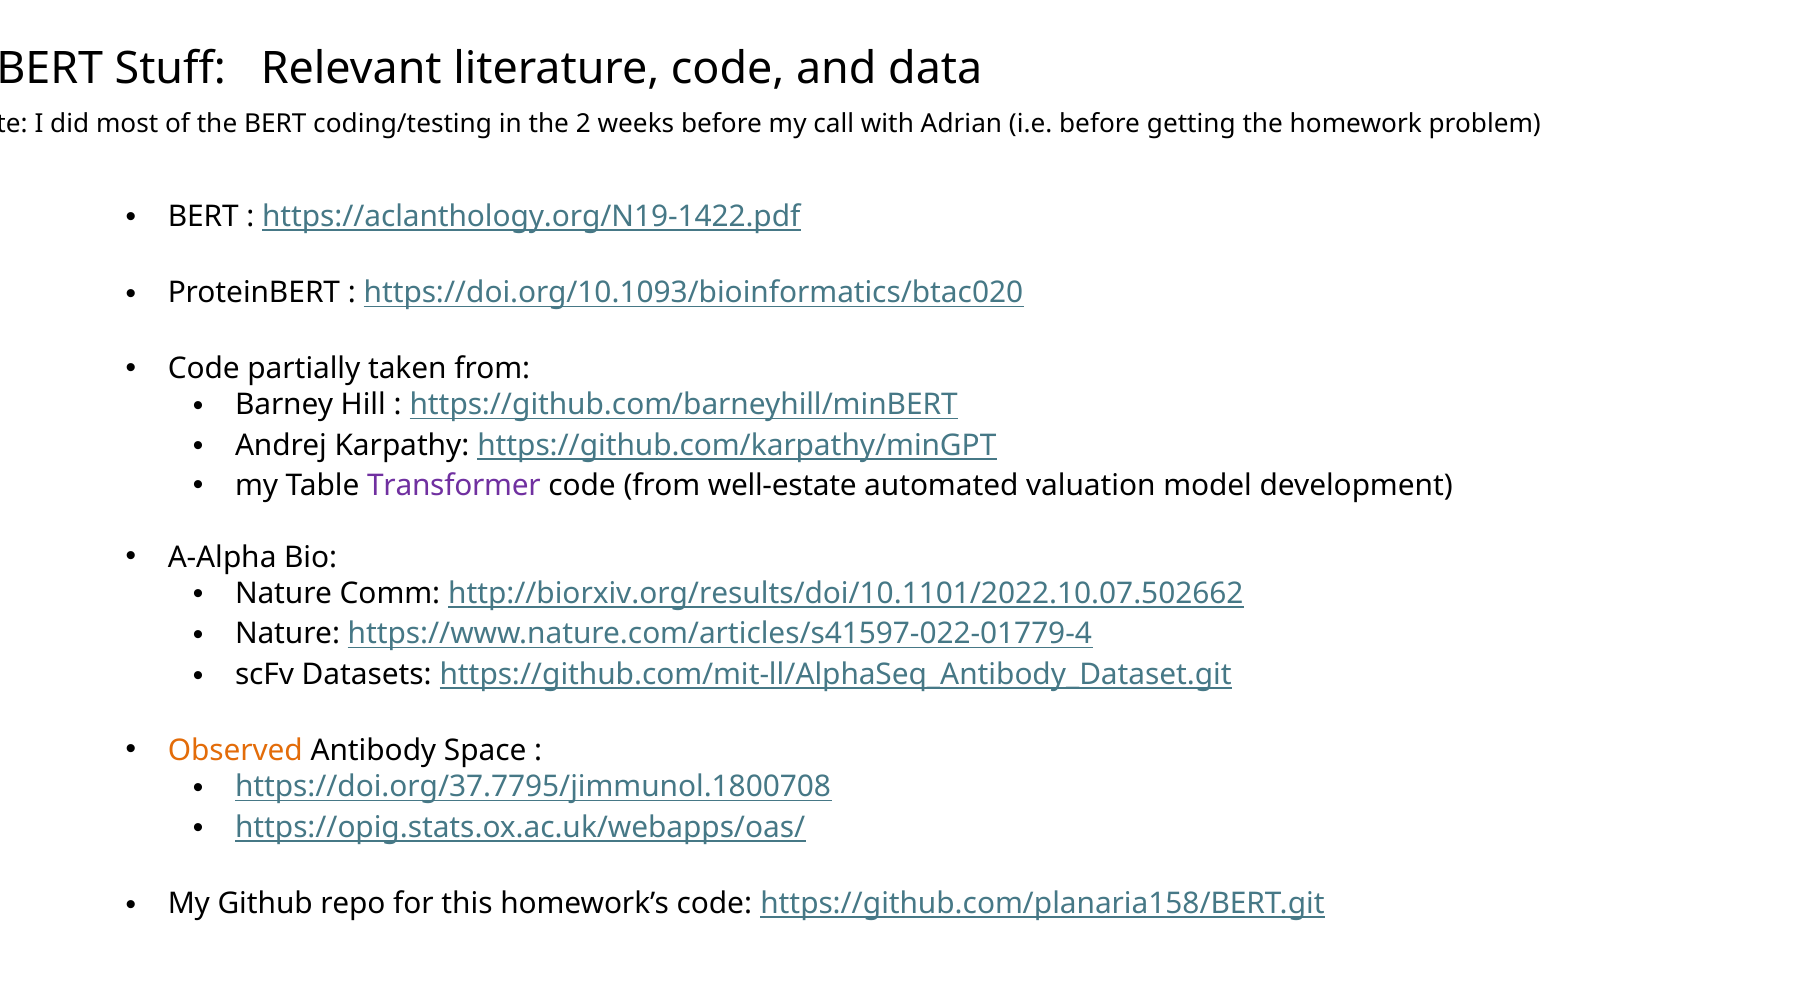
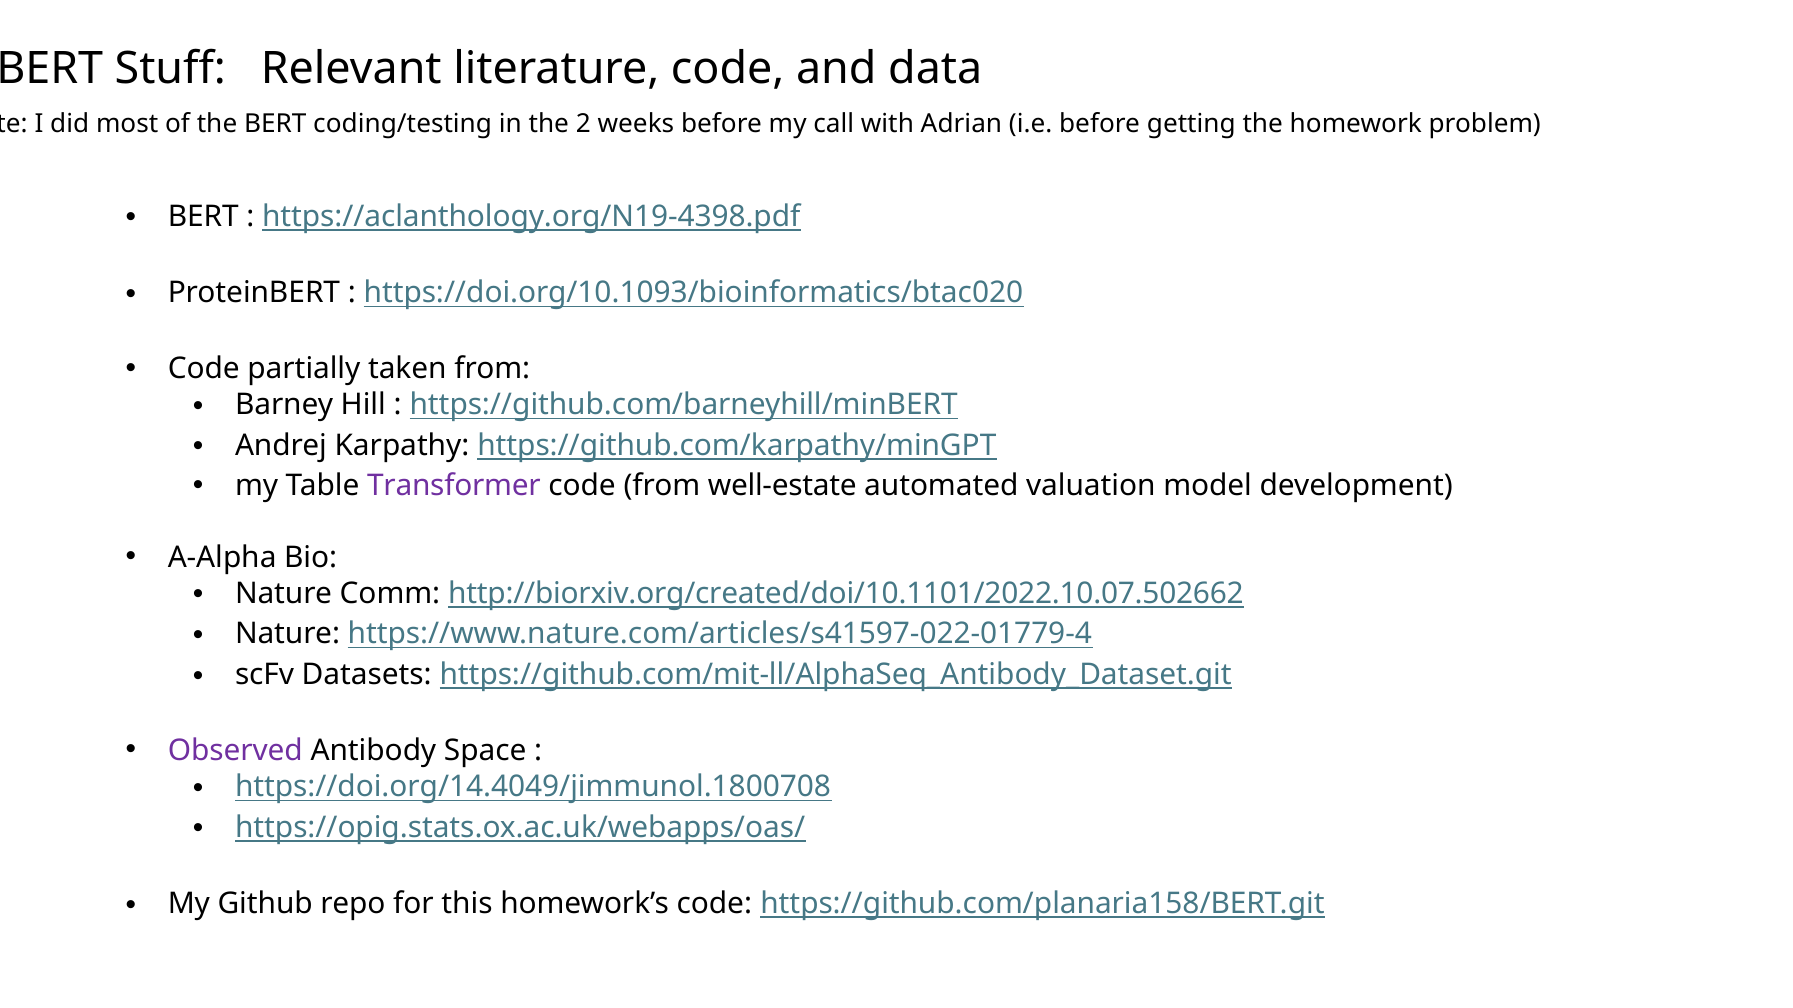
https://aclanthology.org/N19-1422.pdf: https://aclanthology.org/N19-1422.pdf -> https://aclanthology.org/N19-4398.pdf
http://biorxiv.org/results/doi/10.1101/2022.10.07.502662: http://biorxiv.org/results/doi/10.1101/2022.10.07.502662 -> http://biorxiv.org/created/doi/10.1101/2022.10.07.502662
Observed colour: orange -> purple
https://doi.org/37.7795/jimmunol.1800708: https://doi.org/37.7795/jimmunol.1800708 -> https://doi.org/14.4049/jimmunol.1800708
